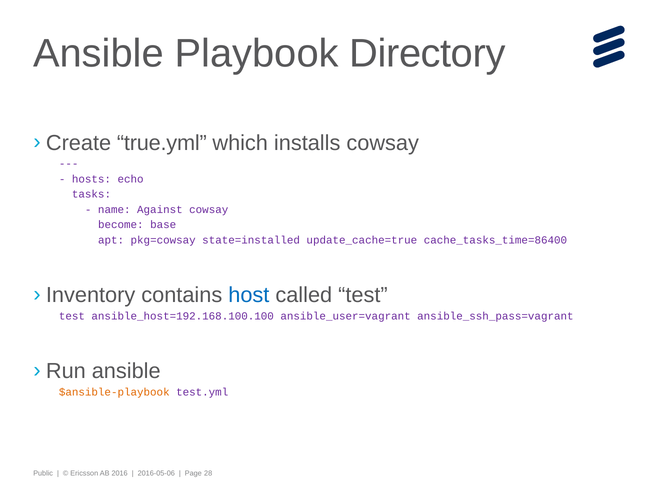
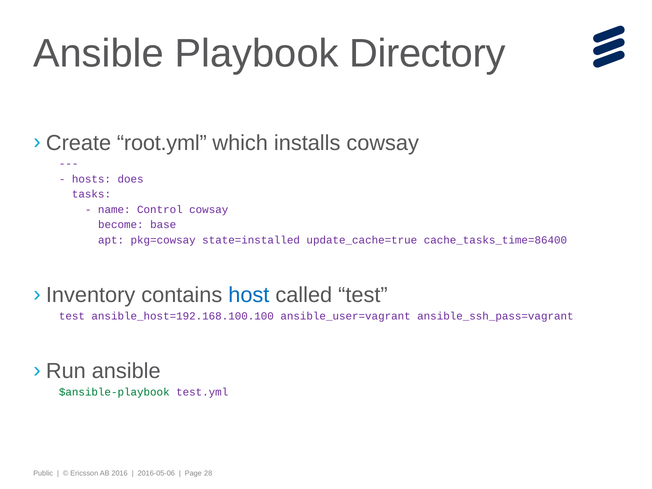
true.yml: true.yml -> root.yml
echo: echo -> does
Against: Against -> Control
$ansible-playbook colour: orange -> green
